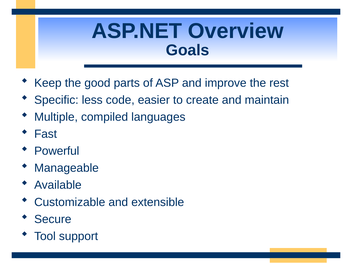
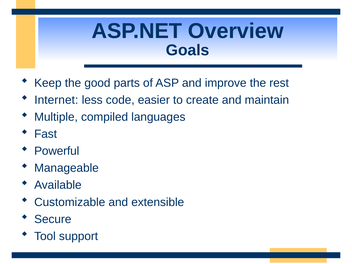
Specific: Specific -> Internet
